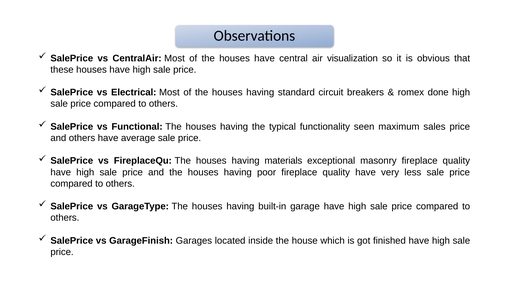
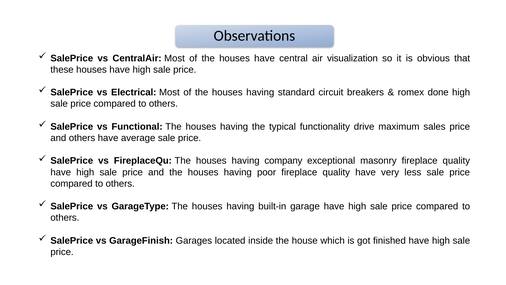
seen: seen -> drive
materials: materials -> company
